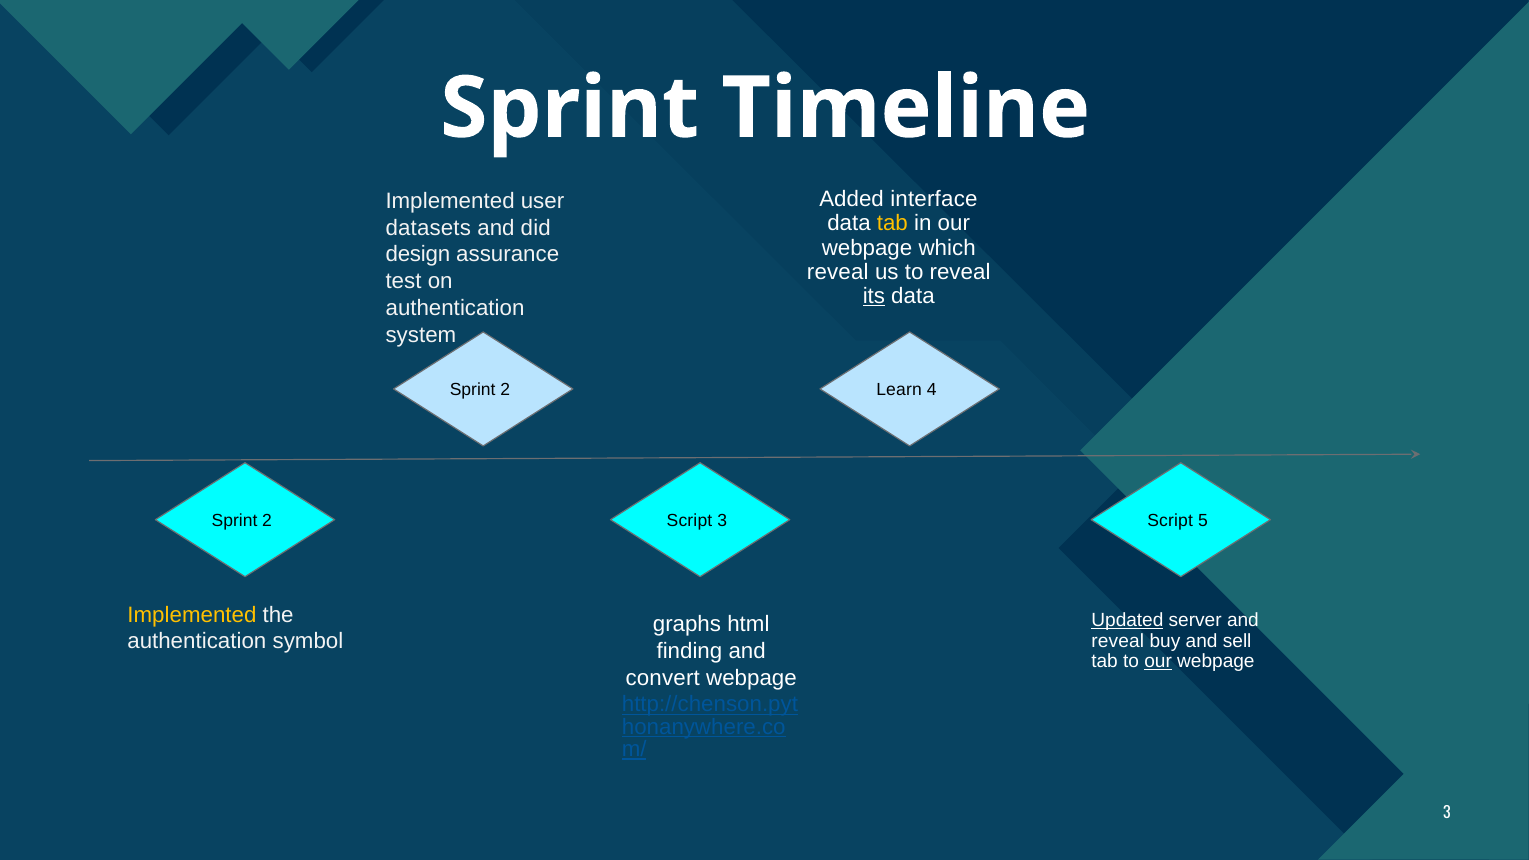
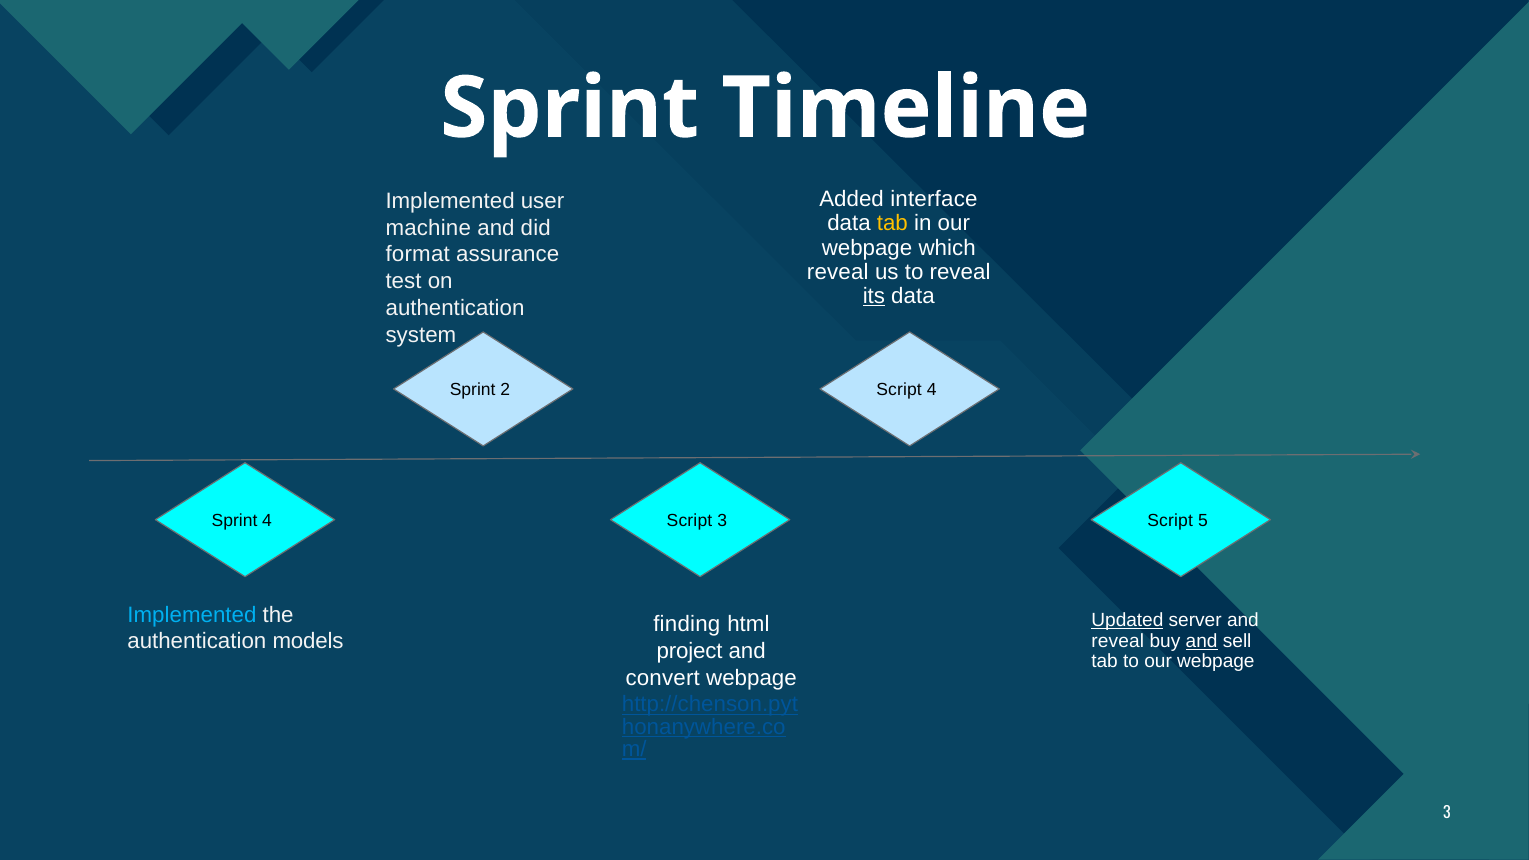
datasets: datasets -> machine
design: design -> format
Learn at (899, 390): Learn -> Script
2 at (267, 521): 2 -> 4
Implemented at (192, 615) colour: yellow -> light blue
graphs: graphs -> finding
symbol: symbol -> models
and at (1202, 641) underline: none -> present
finding: finding -> project
our at (1158, 662) underline: present -> none
